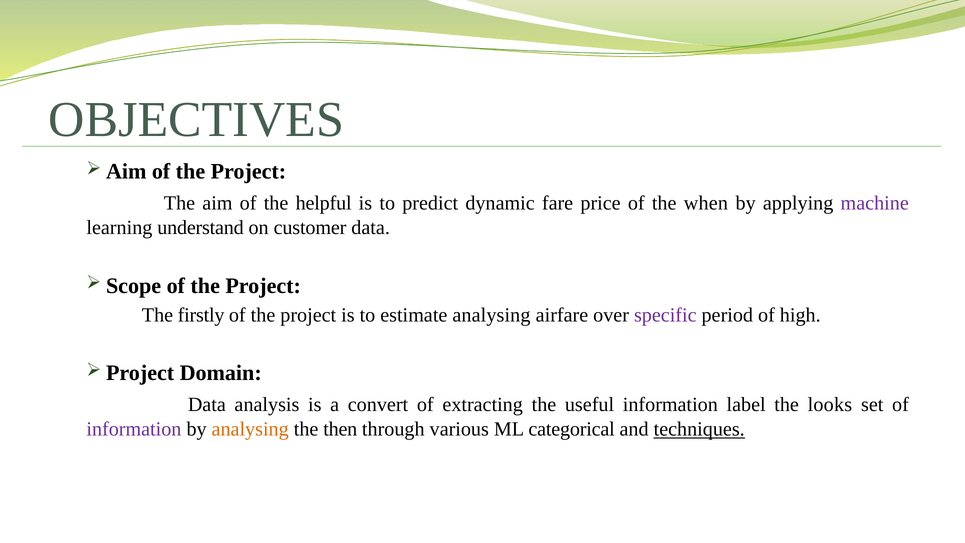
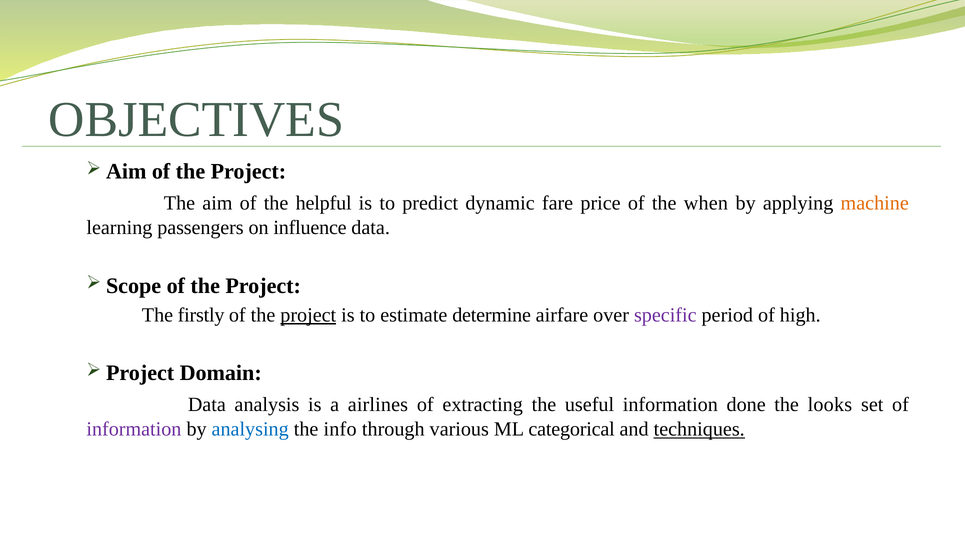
machine colour: purple -> orange
understand: understand -> passengers
customer: customer -> influence
project at (308, 315) underline: none -> present
estimate analysing: analysing -> determine
convert: convert -> airlines
label: label -> done
analysing at (250, 429) colour: orange -> blue
then: then -> info
